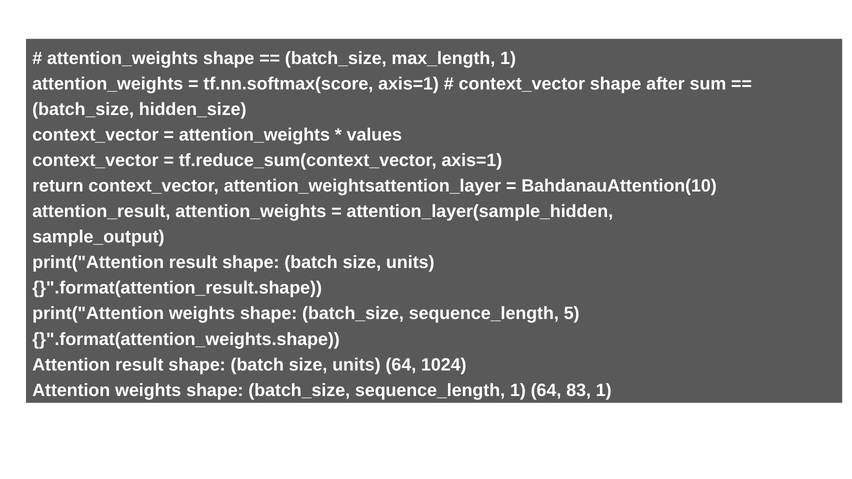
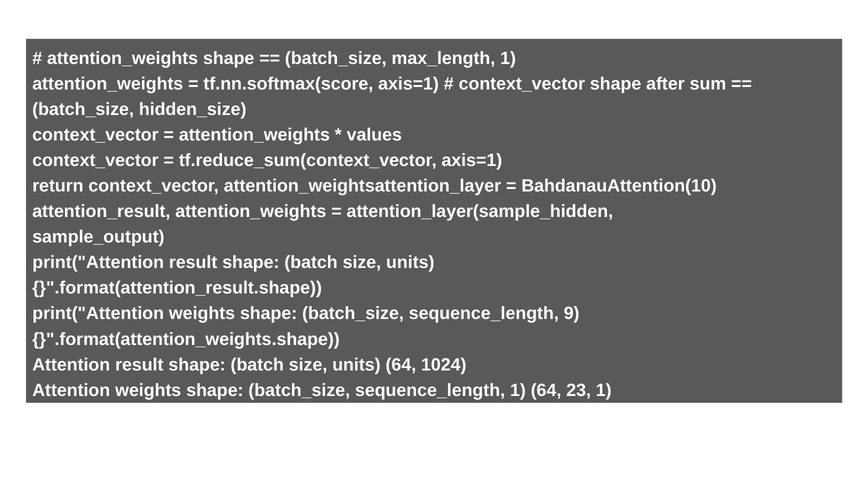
5: 5 -> 9
83: 83 -> 23
